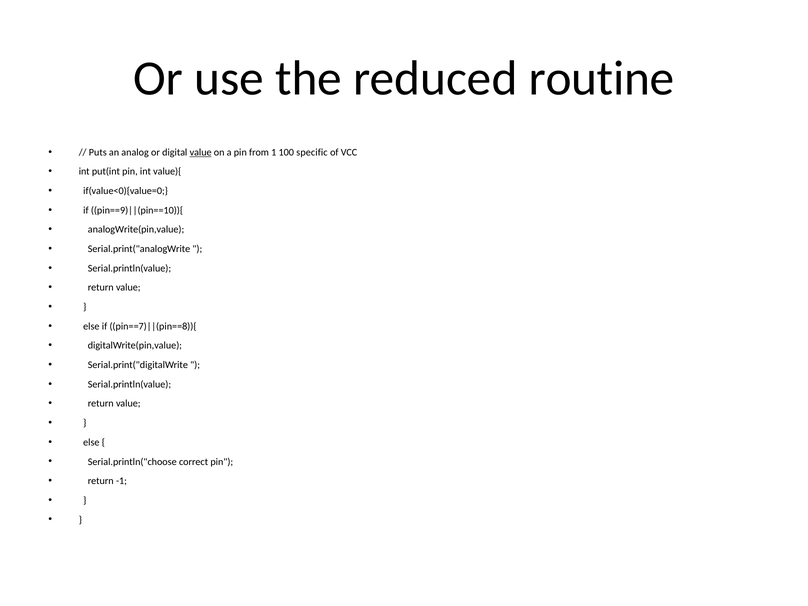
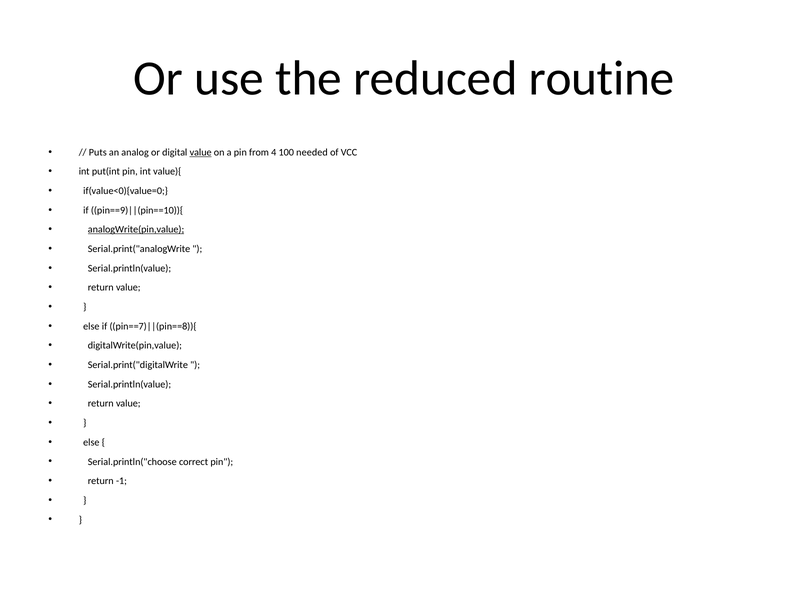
1: 1 -> 4
specific: specific -> needed
analogWrite(pin,value underline: none -> present
